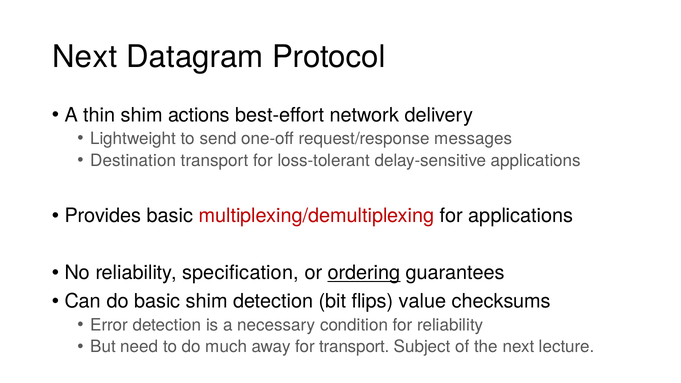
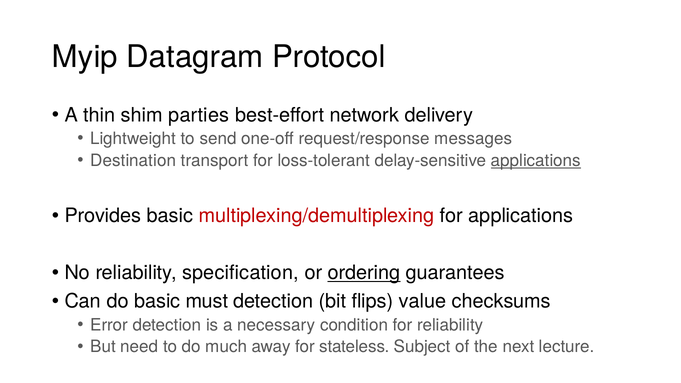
Next at (85, 57): Next -> Myip
actions: actions -> parties
applications at (536, 160) underline: none -> present
basic shim: shim -> must
for transport: transport -> stateless
